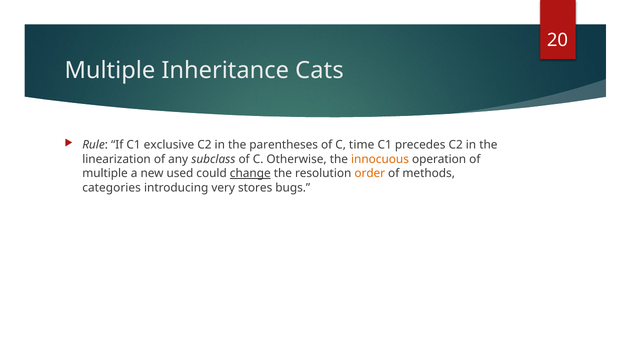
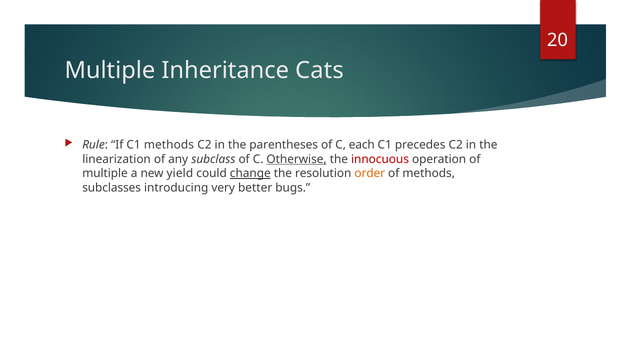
C1 exclusive: exclusive -> methods
time: time -> each
Otherwise underline: none -> present
innocuous colour: orange -> red
used: used -> yield
categories: categories -> subclasses
stores: stores -> better
